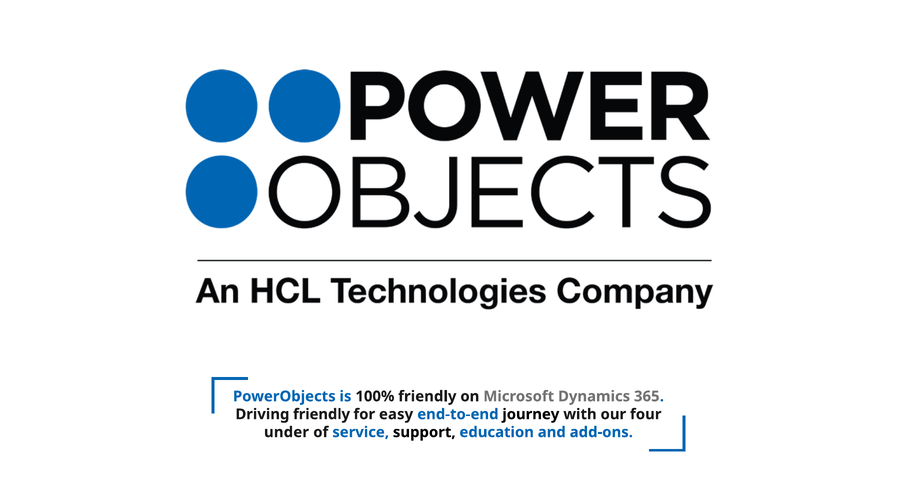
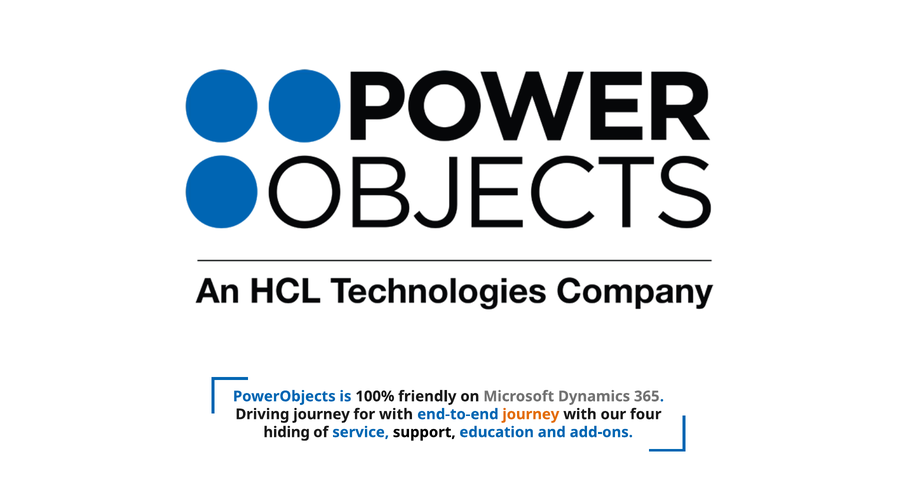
Driving friendly: friendly -> journey
for easy: easy -> with
journey at (531, 415) colour: black -> orange
under: under -> hiding
